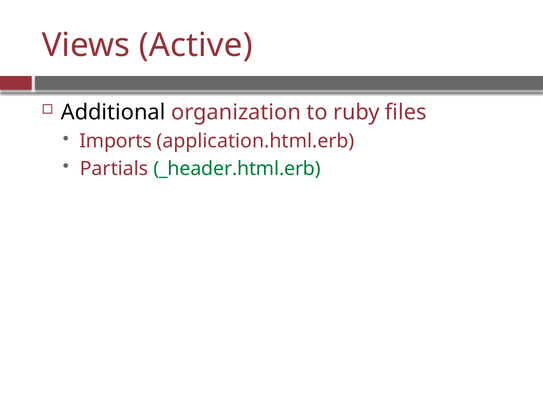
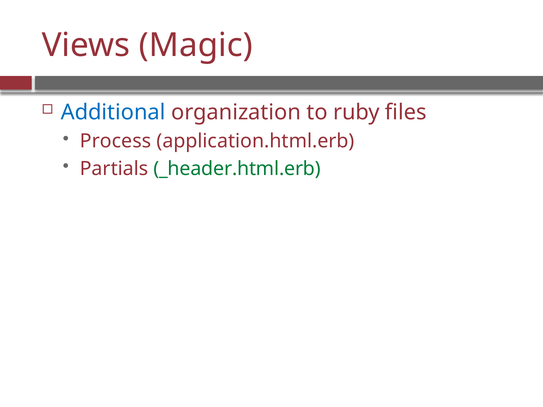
Active: Active -> Magic
Additional colour: black -> blue
Imports: Imports -> Process
